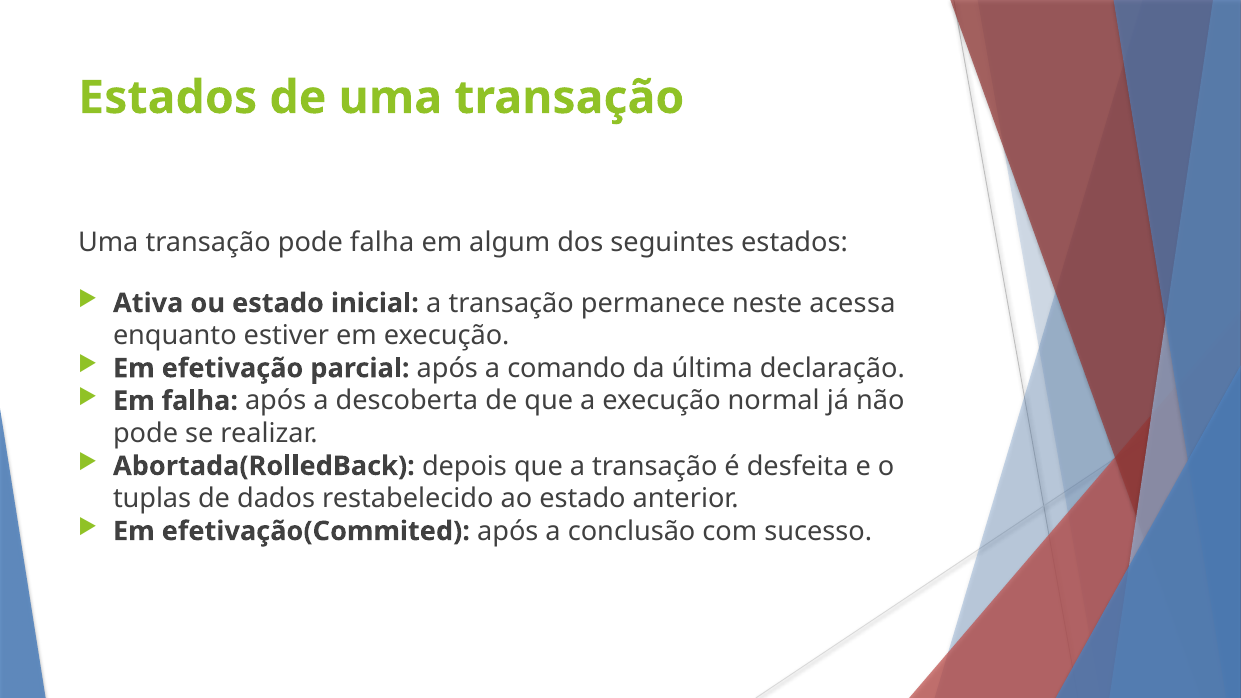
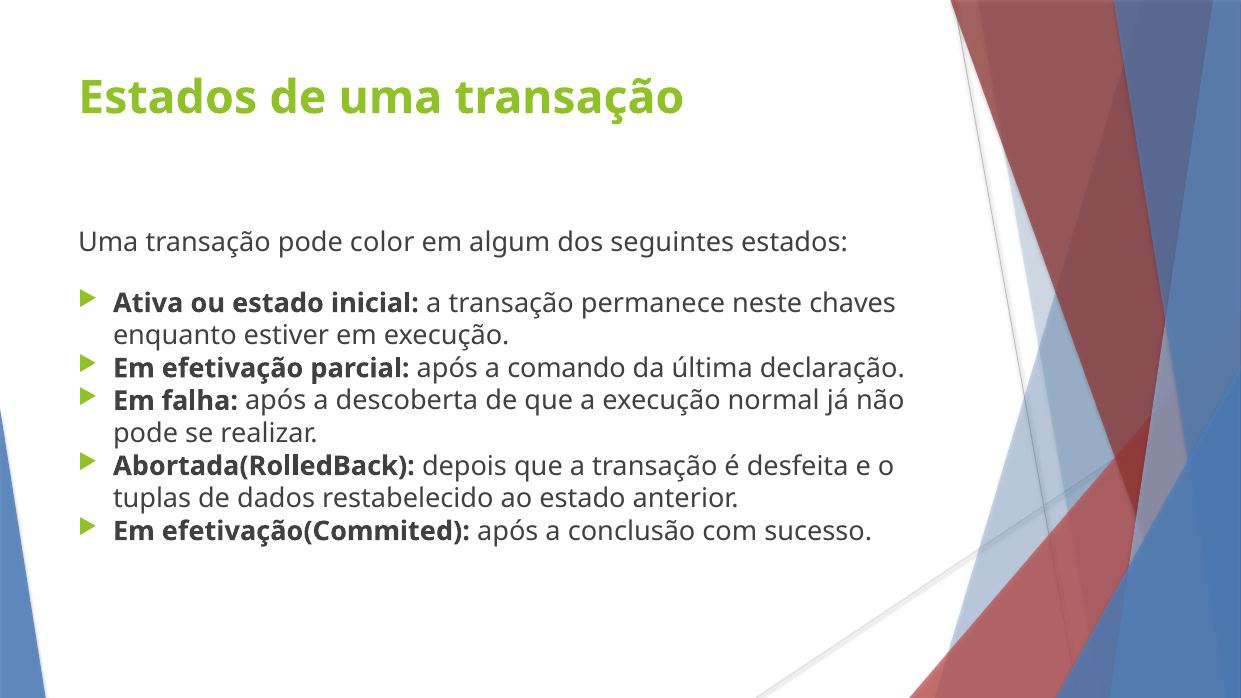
pode falha: falha -> color
acessa: acessa -> chaves
